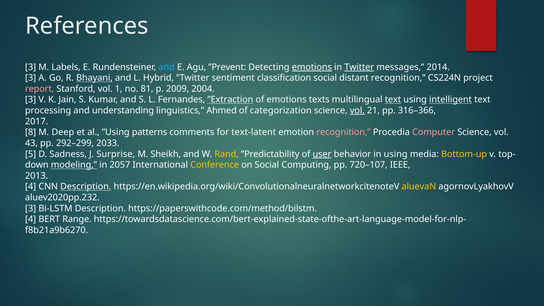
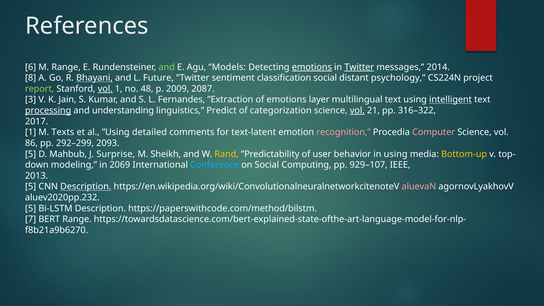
3 at (31, 67): 3 -> 6
M Labels: Labels -> Range
and at (167, 67) colour: light blue -> light green
”Prevent: ”Prevent -> ”Models
3 at (31, 78): 3 -> 8
Hybrid: Hybrid -> Future
distant recognition: recognition -> psychology
report colour: pink -> light green
vol at (105, 89) underline: none -> present
81: 81 -> 48
2004: 2004 -> 2087
”Extraction underline: present -> none
texts: texts -> layer
text at (393, 100) underline: present -> none
processing underline: none -> present
Ahmed: Ahmed -> Predict
316–366: 316–366 -> 316–322
8 at (31, 132): 8 -> 1
Deep: Deep -> Texts
patterns: patterns -> detailed
43: 43 -> 86
2033: 2033 -> 2093
Sadness: Sadness -> Mahbub
user underline: present -> none
modeling underline: present -> none
2057: 2057 -> 2069
Conference colour: yellow -> light blue
720–107: 720–107 -> 929–107
4 at (31, 187): 4 -> 5
aluevaN colour: yellow -> pink
3 at (31, 208): 3 -> 5
4 at (31, 219): 4 -> 7
